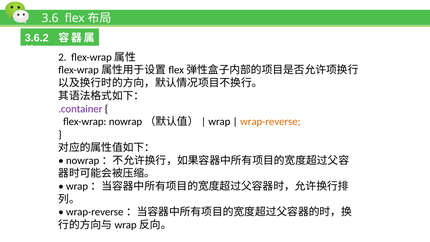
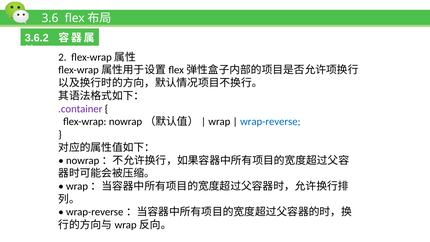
wrap-reverse colour: orange -> blue
